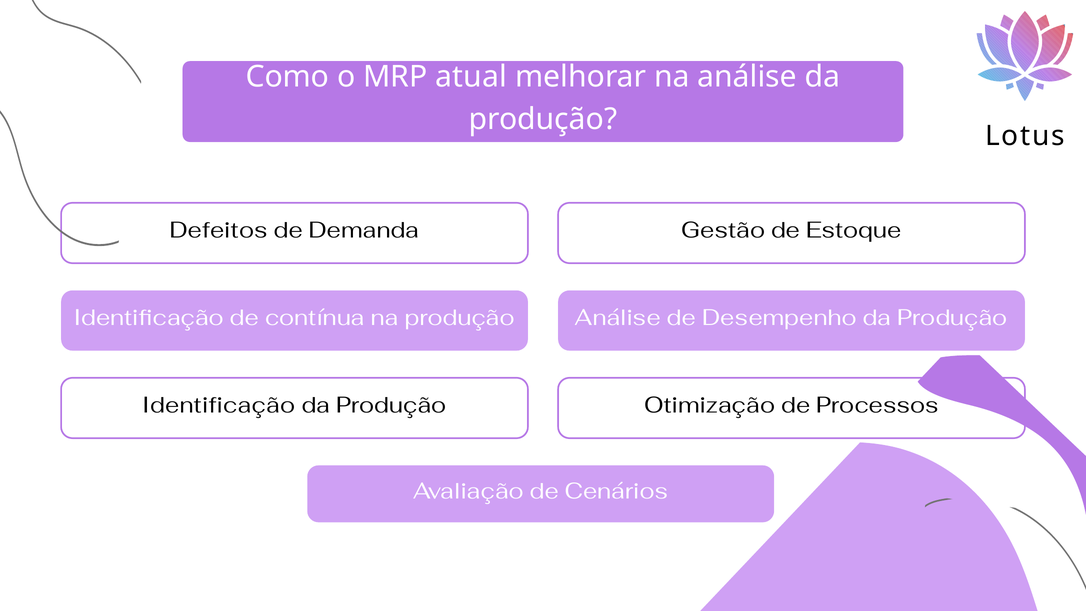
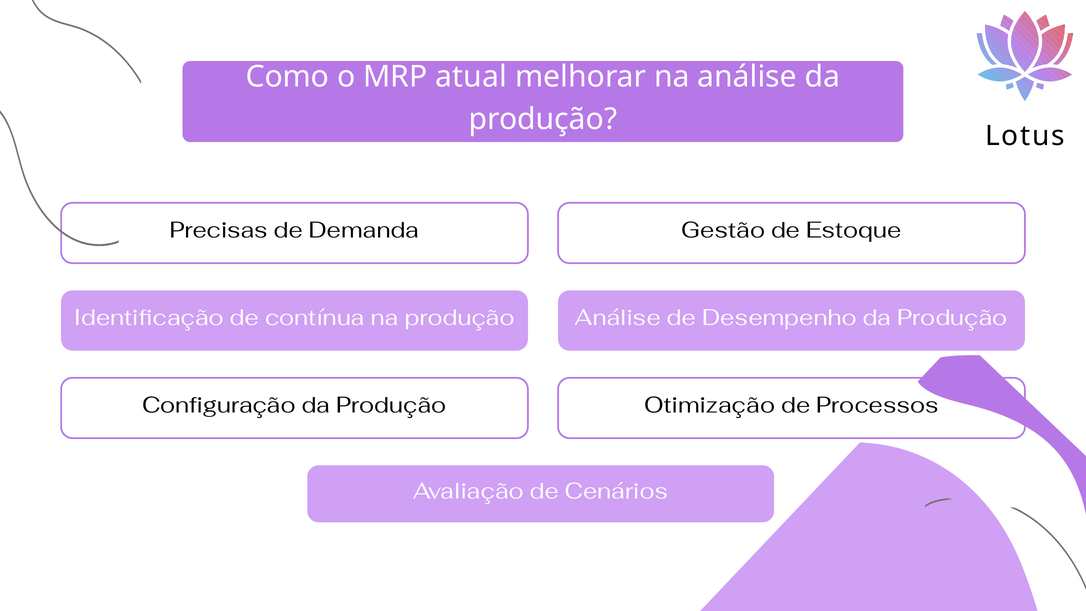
Defeitos: Defeitos -> Precisas
Identificação at (219, 405): Identificação -> Configuração
